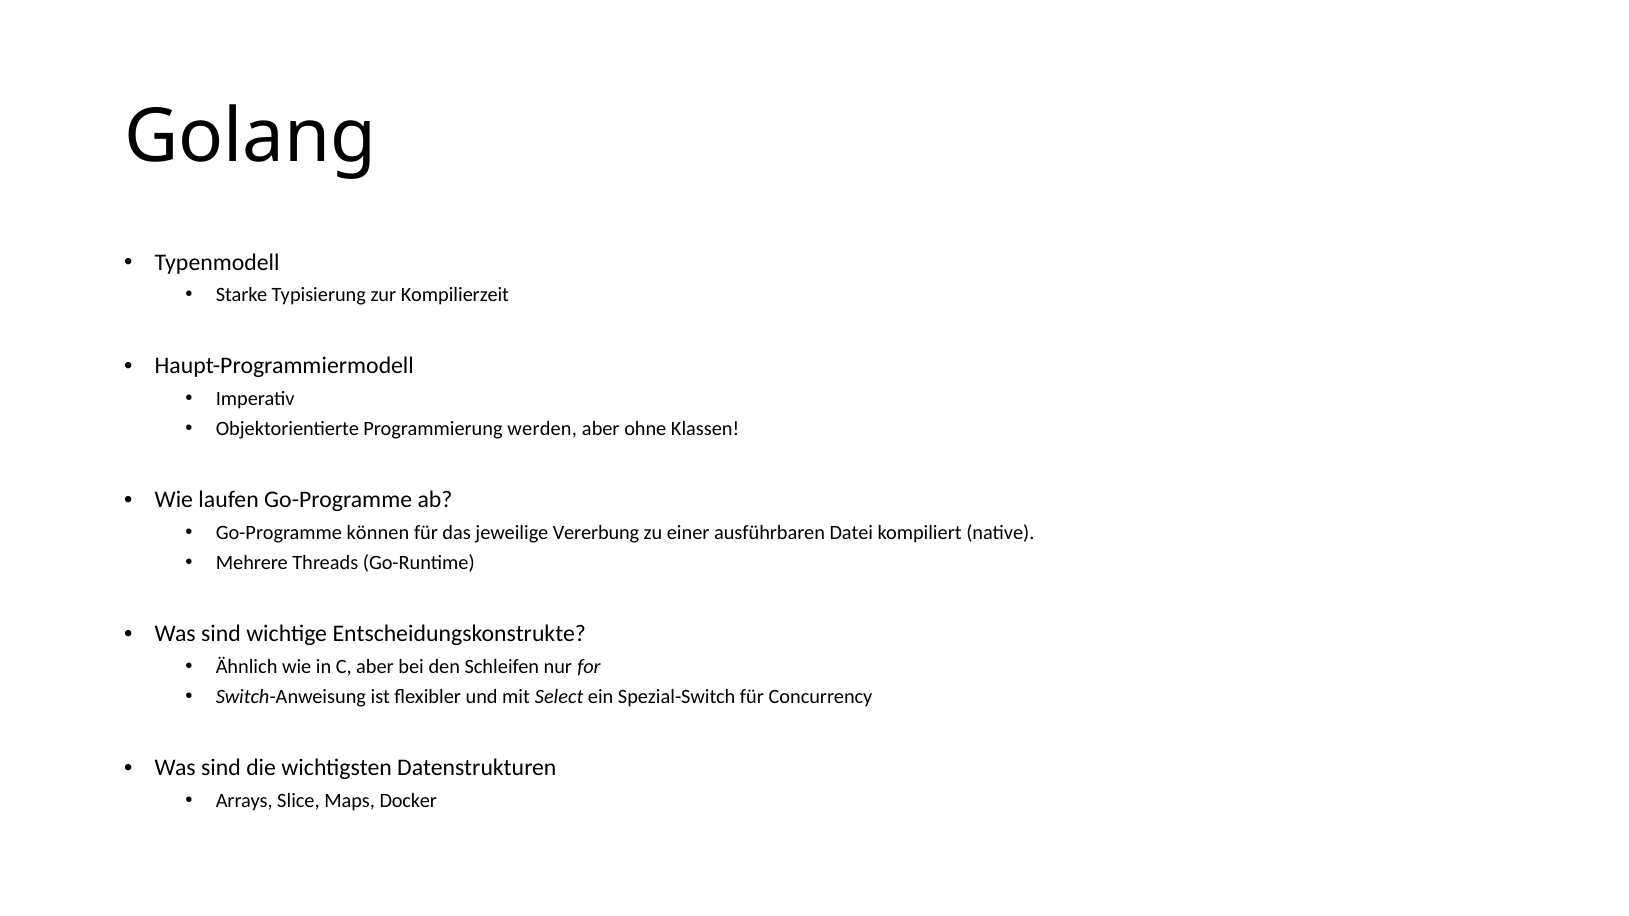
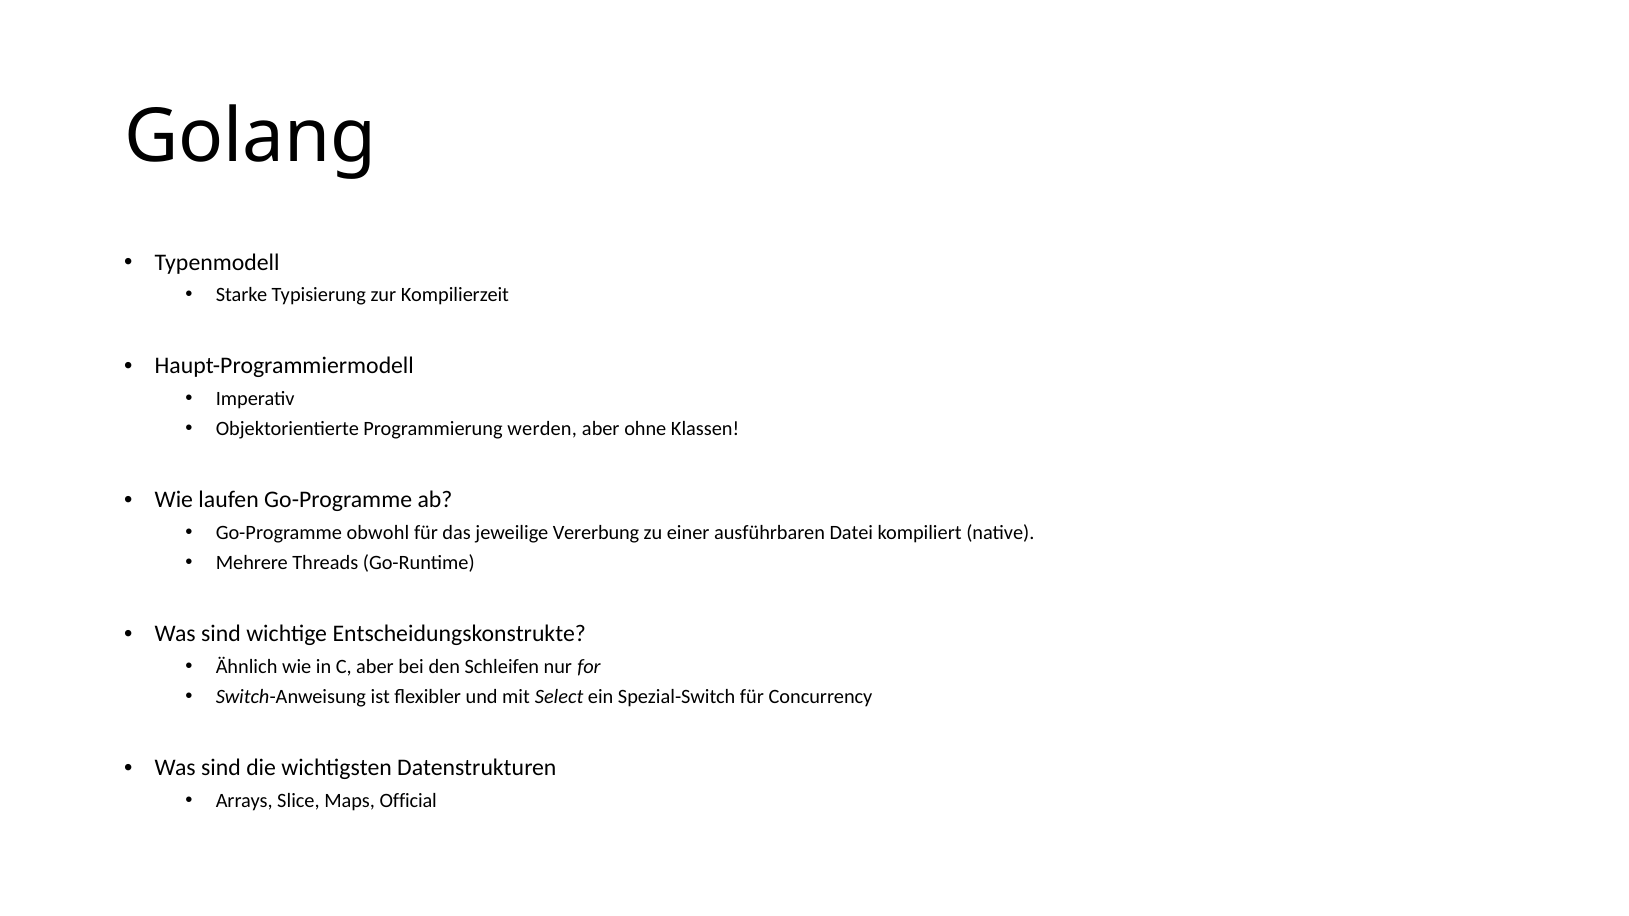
können: können -> obwohl
Docker: Docker -> Official
